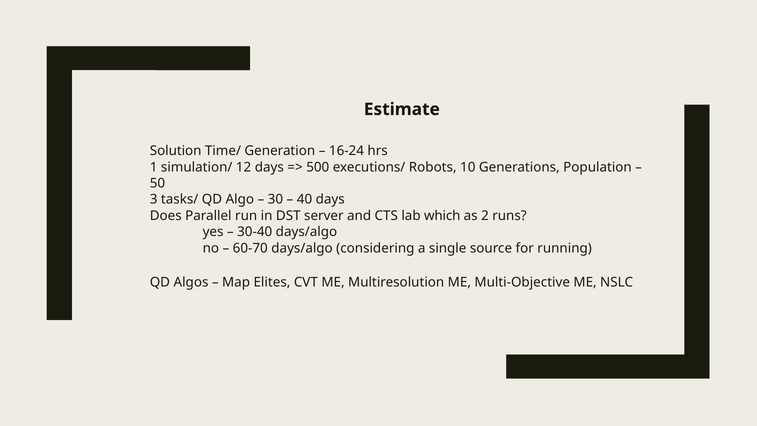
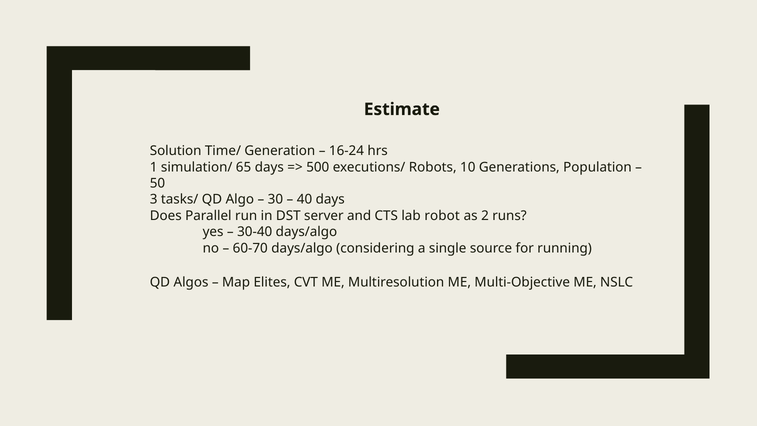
12: 12 -> 65
which: which -> robot
